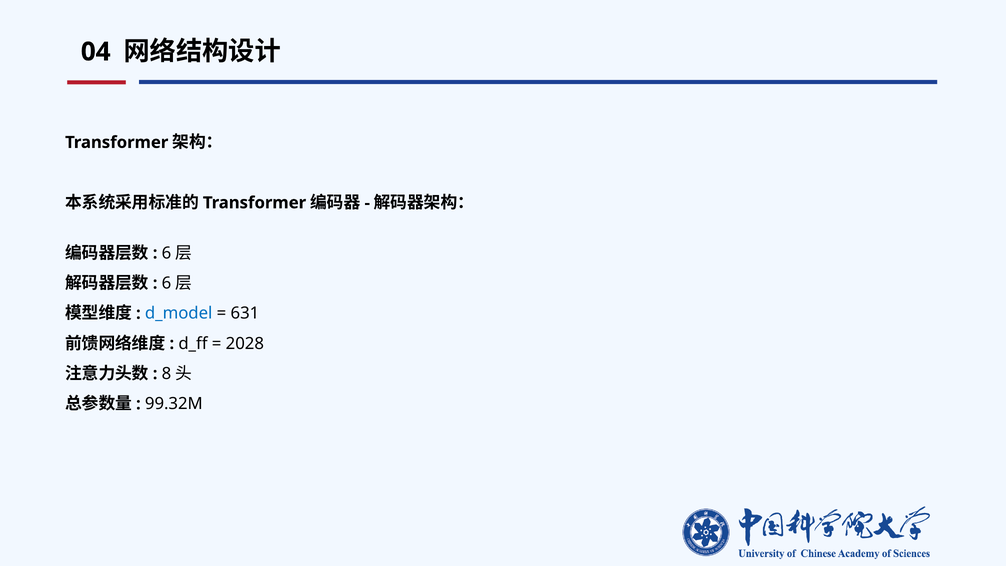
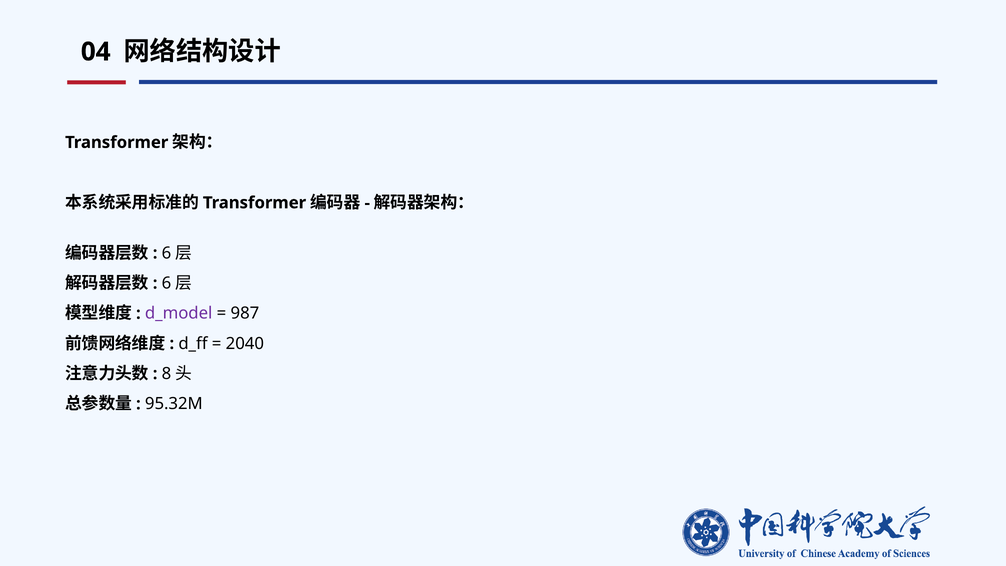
d_model colour: blue -> purple
631: 631 -> 987
2028: 2028 -> 2040
99.32M: 99.32M -> 95.32M
